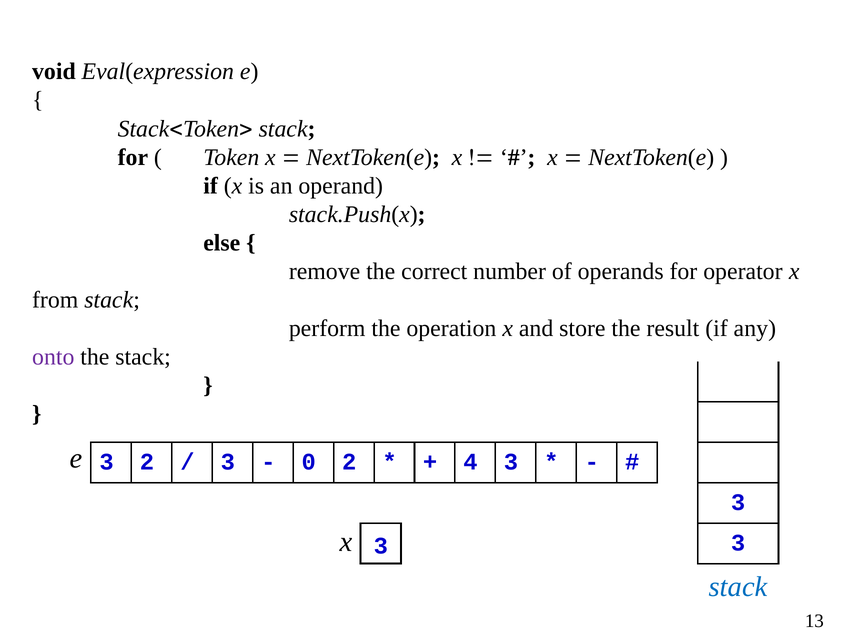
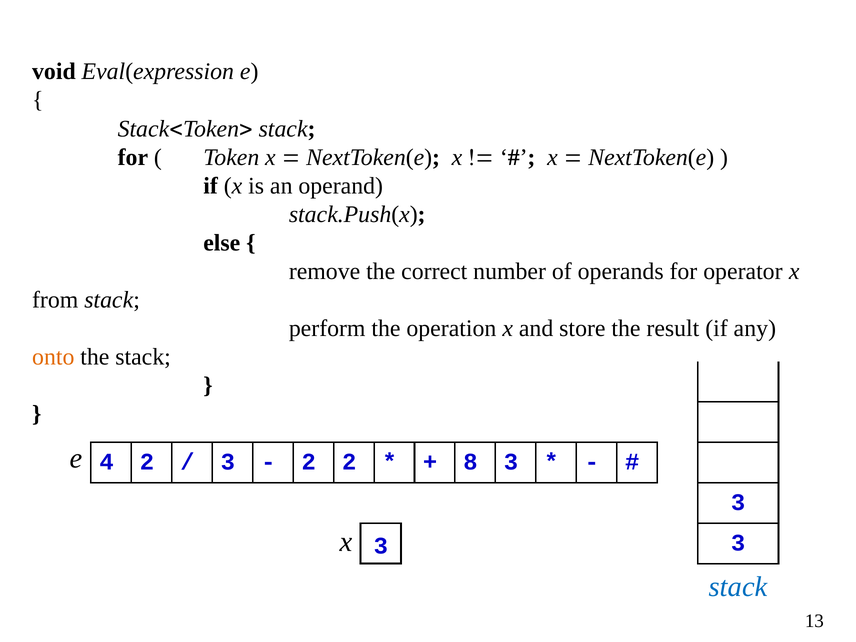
onto colour: purple -> orange
e 3: 3 -> 4
0 at (309, 462): 0 -> 2
4: 4 -> 8
